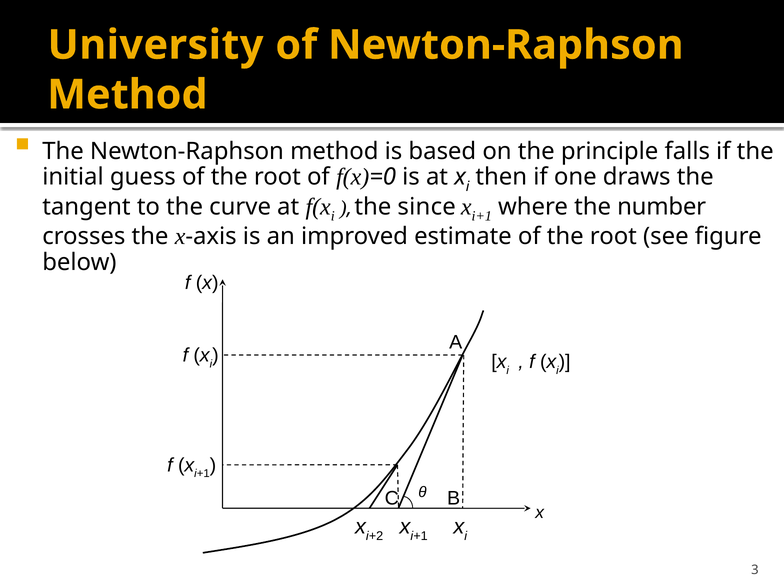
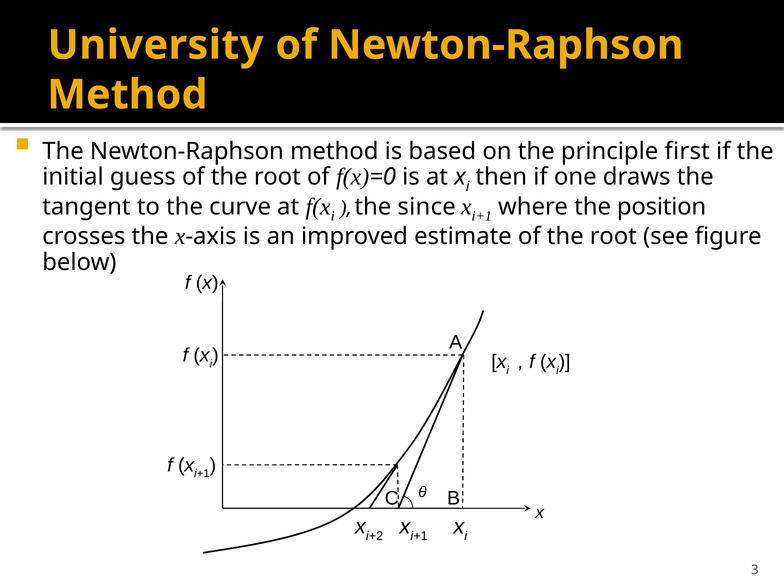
falls: falls -> first
number: number -> position
